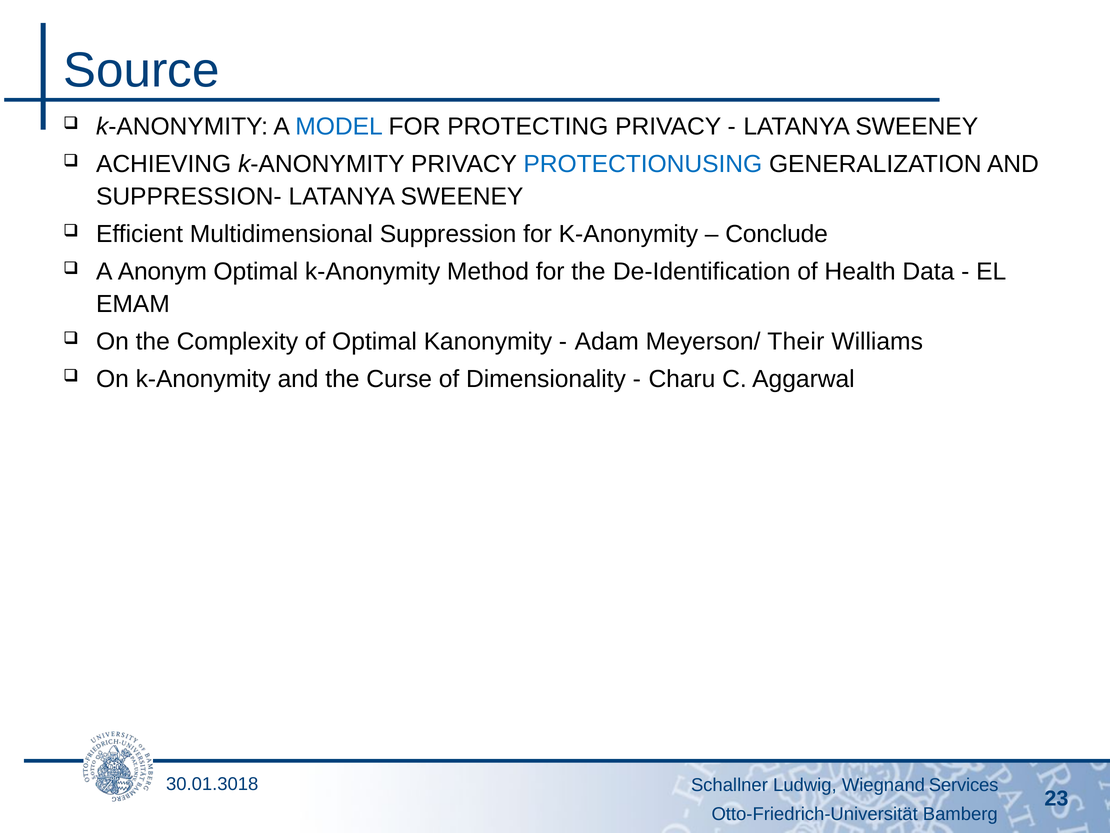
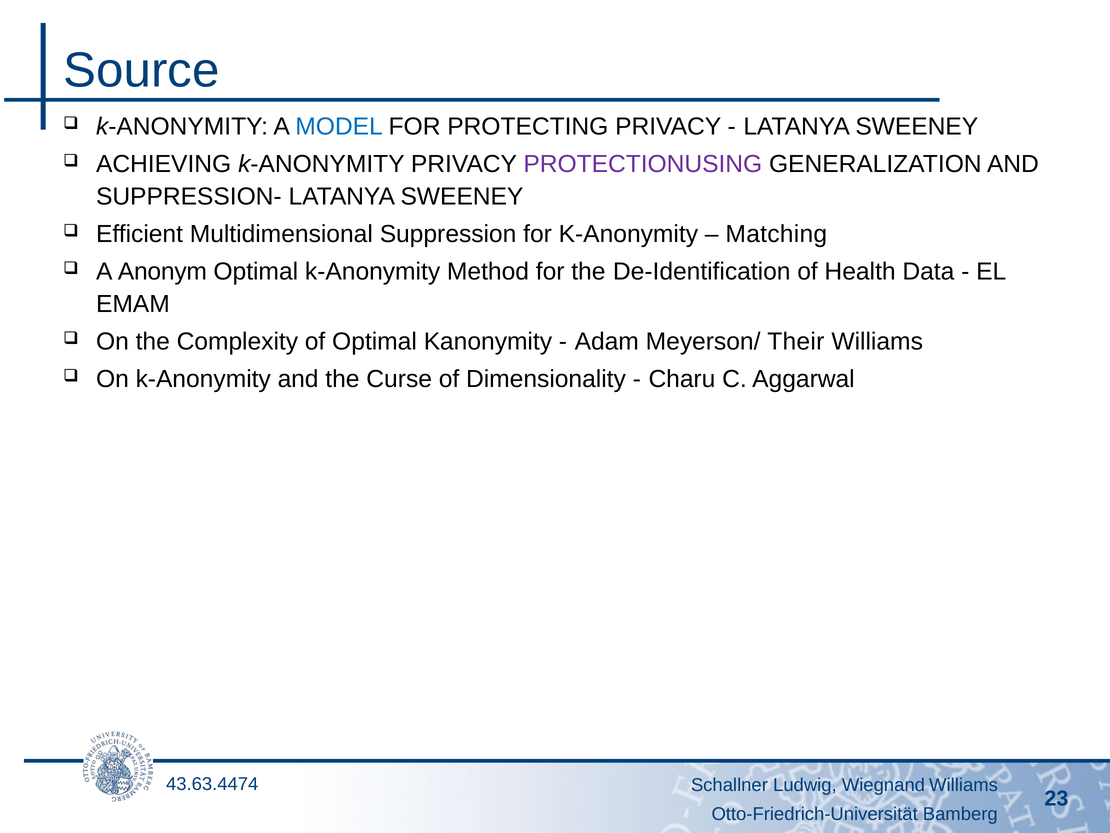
PROTECTIONUSING colour: blue -> purple
Conclude: Conclude -> Matching
30.01.3018: 30.01.3018 -> 43.63.4474
Wiegnand Services: Services -> Williams
